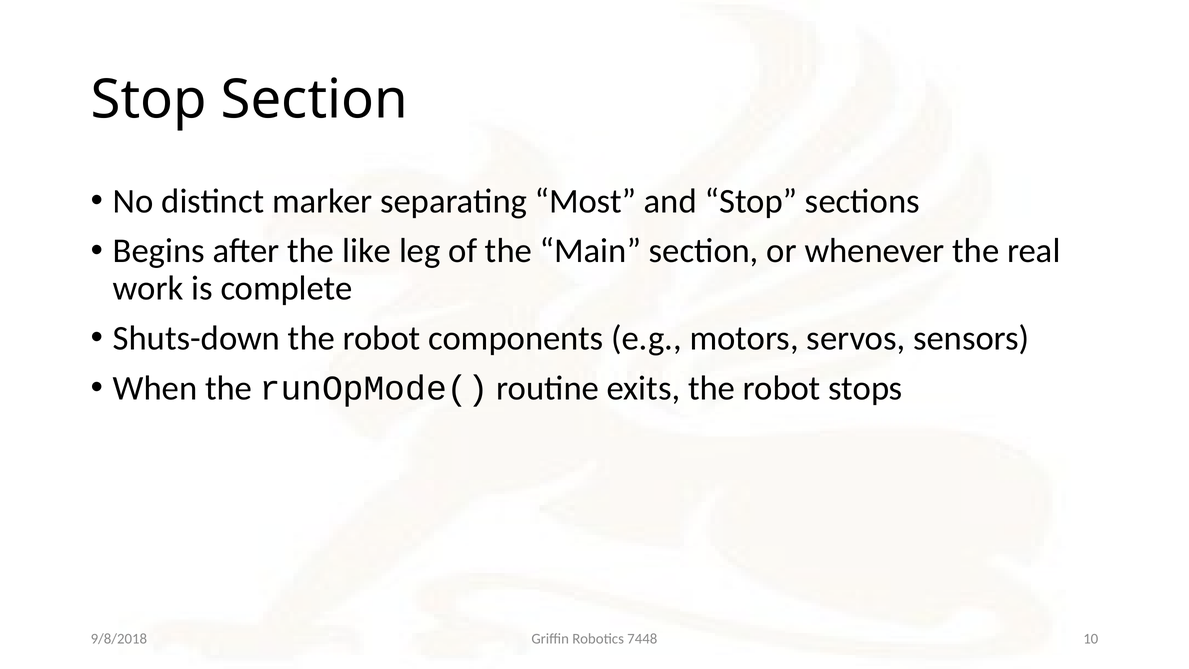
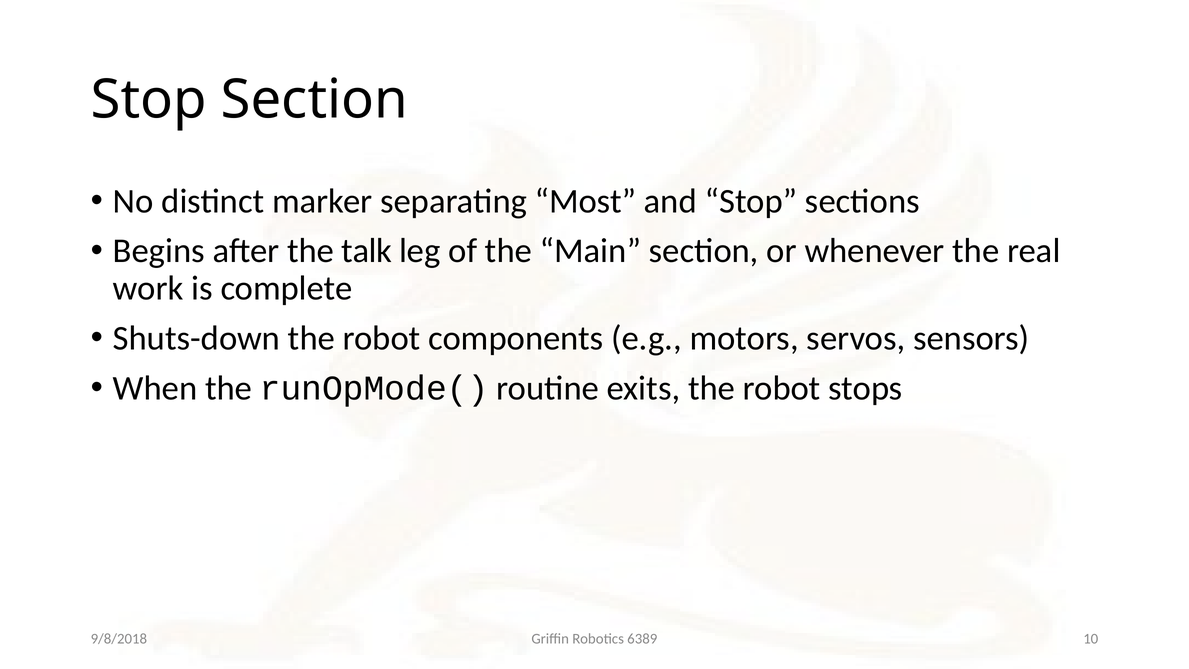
like: like -> talk
7448: 7448 -> 6389
